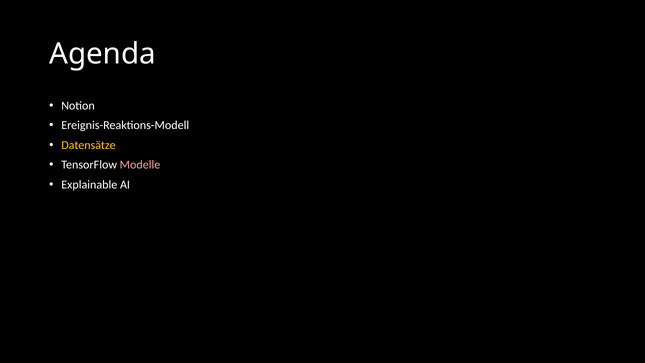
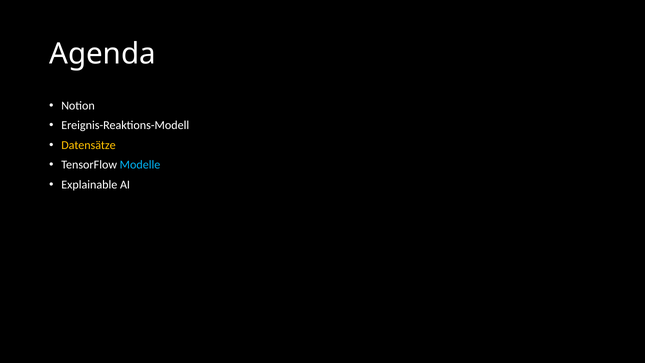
Modelle colour: pink -> light blue
